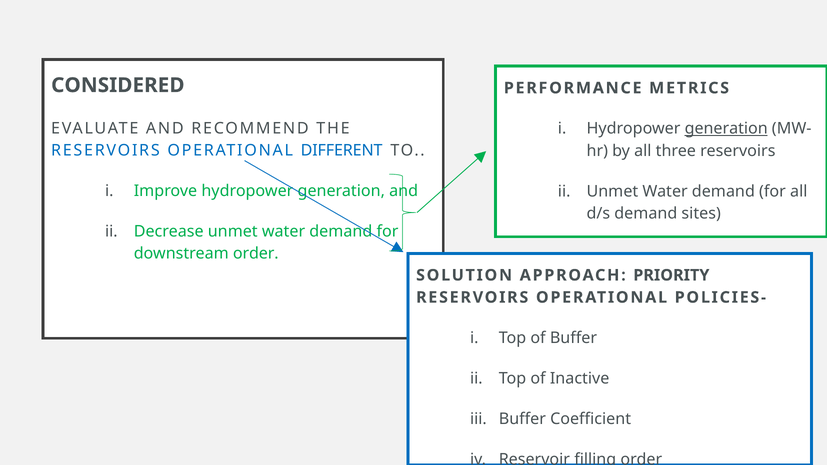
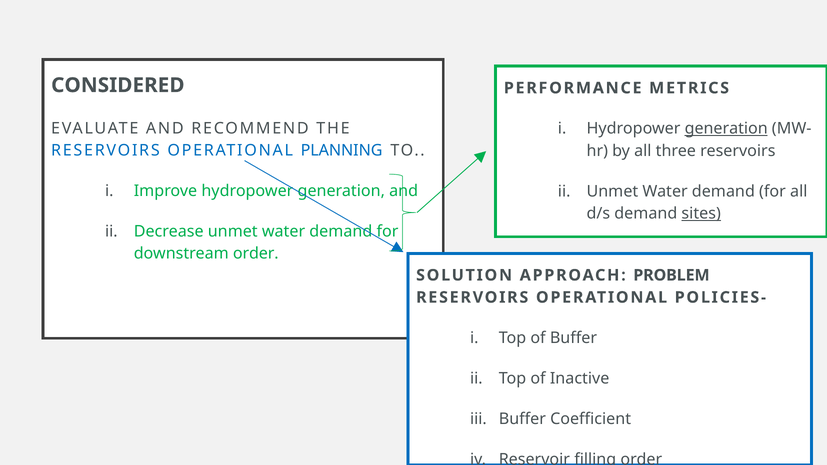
DIFFERENT: DIFFERENT -> PLANNING
sites underline: none -> present
PRIORITY: PRIORITY -> PROBLEM
